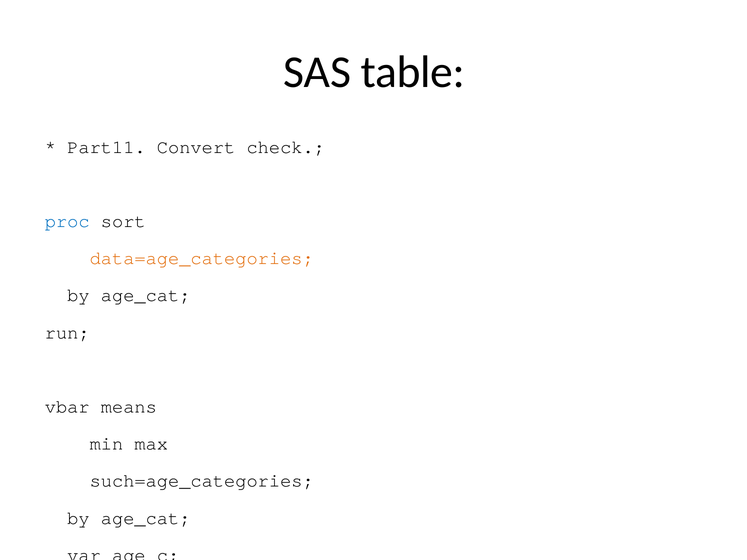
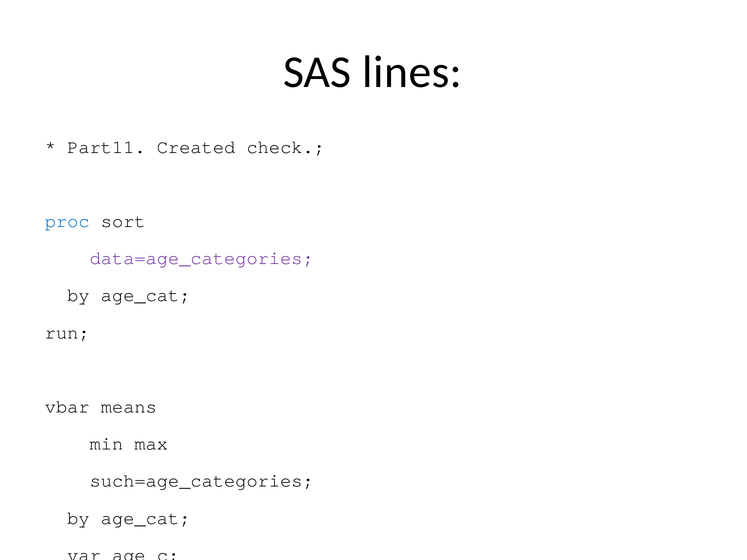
table: table -> lines
Convert: Convert -> Created
data=age_categories colour: orange -> purple
